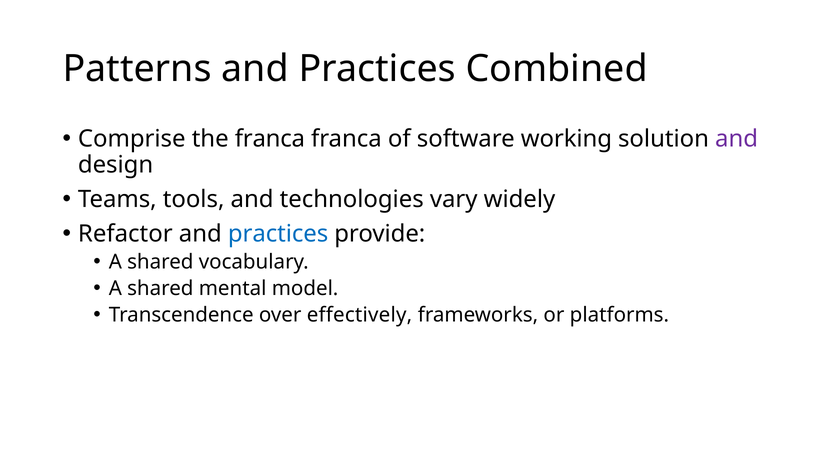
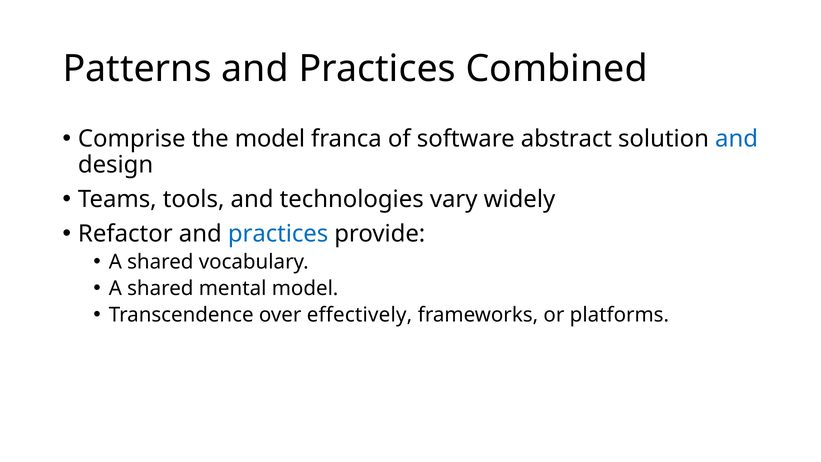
the franca: franca -> model
working: working -> abstract
and at (737, 139) colour: purple -> blue
